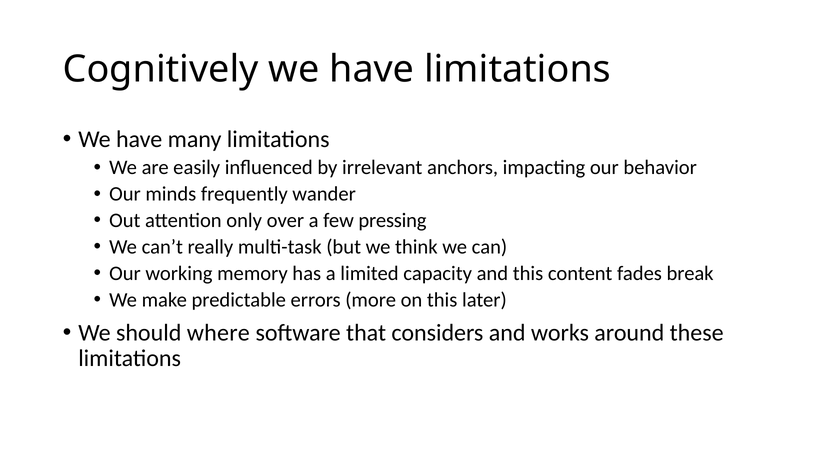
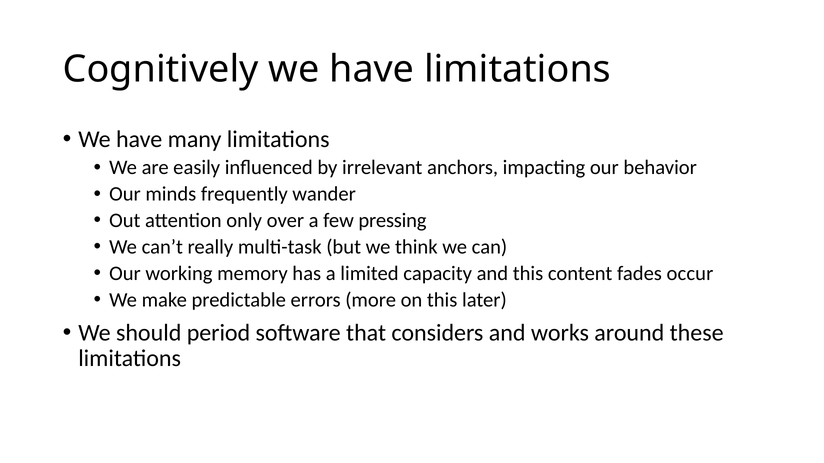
break: break -> occur
where: where -> period
